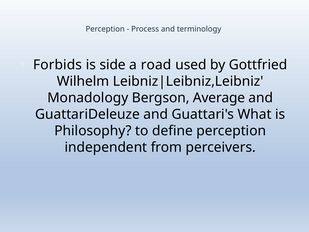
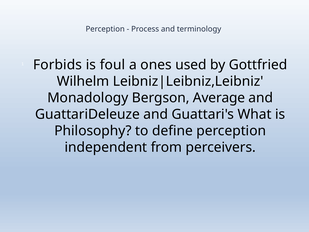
side: side -> foul
road: road -> ones
